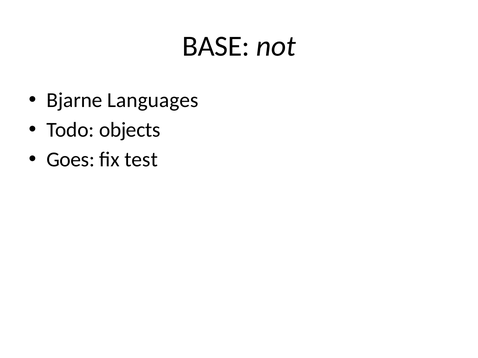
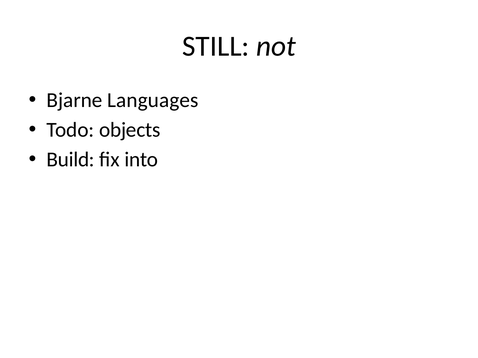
BASE: BASE -> STILL
Goes: Goes -> Build
test: test -> into
